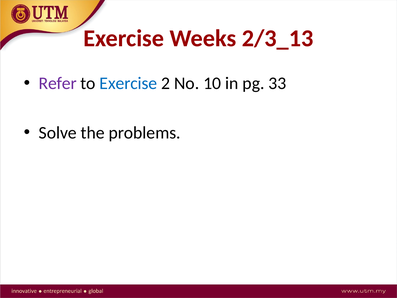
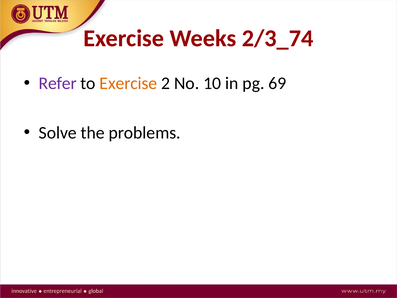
2/3_13: 2/3_13 -> 2/3_74
Exercise at (128, 83) colour: blue -> orange
33: 33 -> 69
